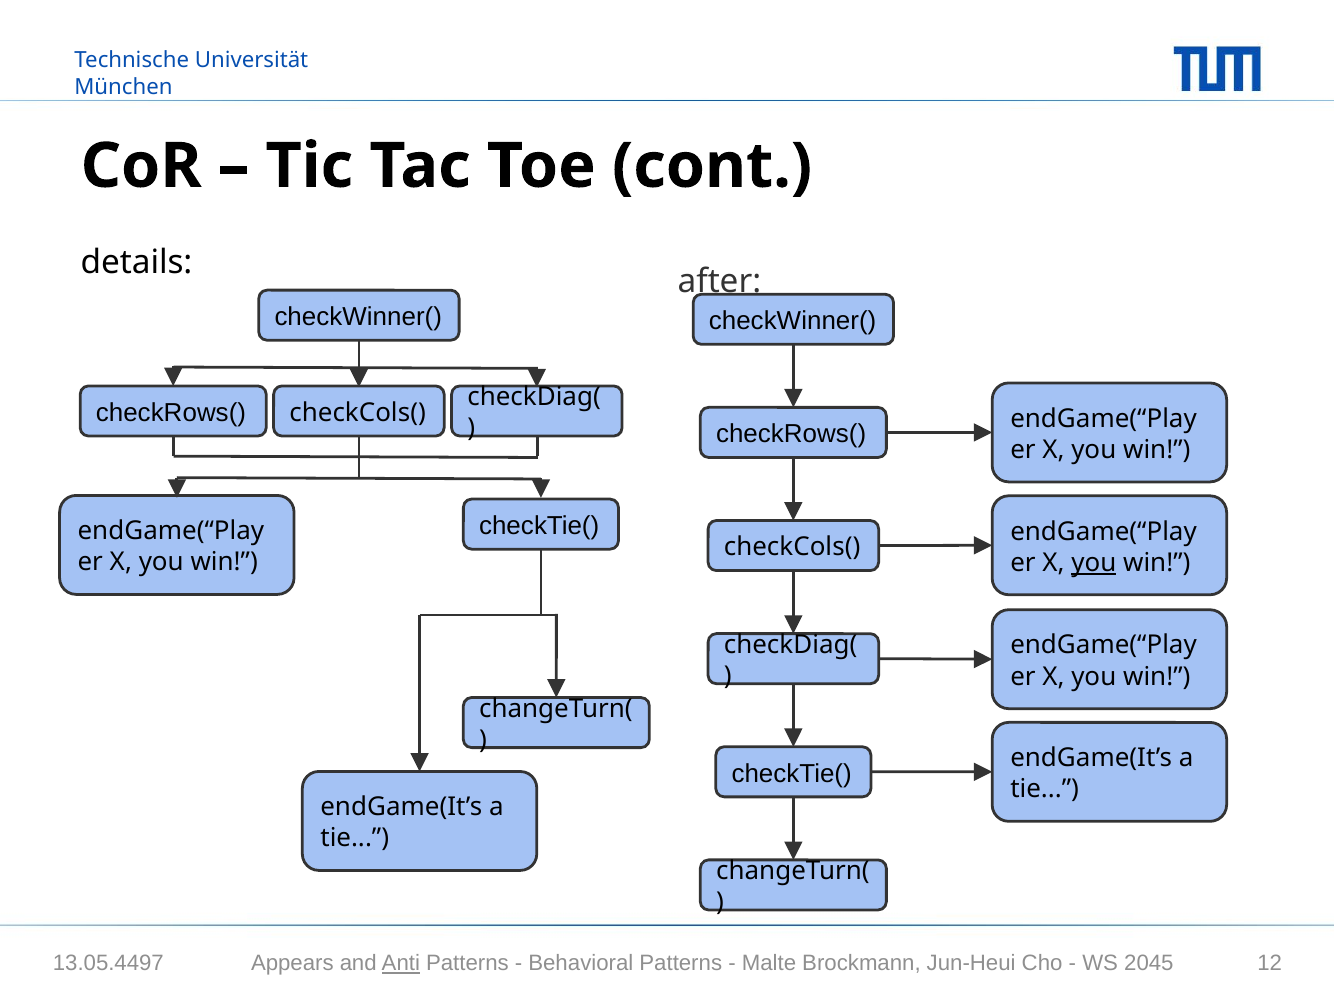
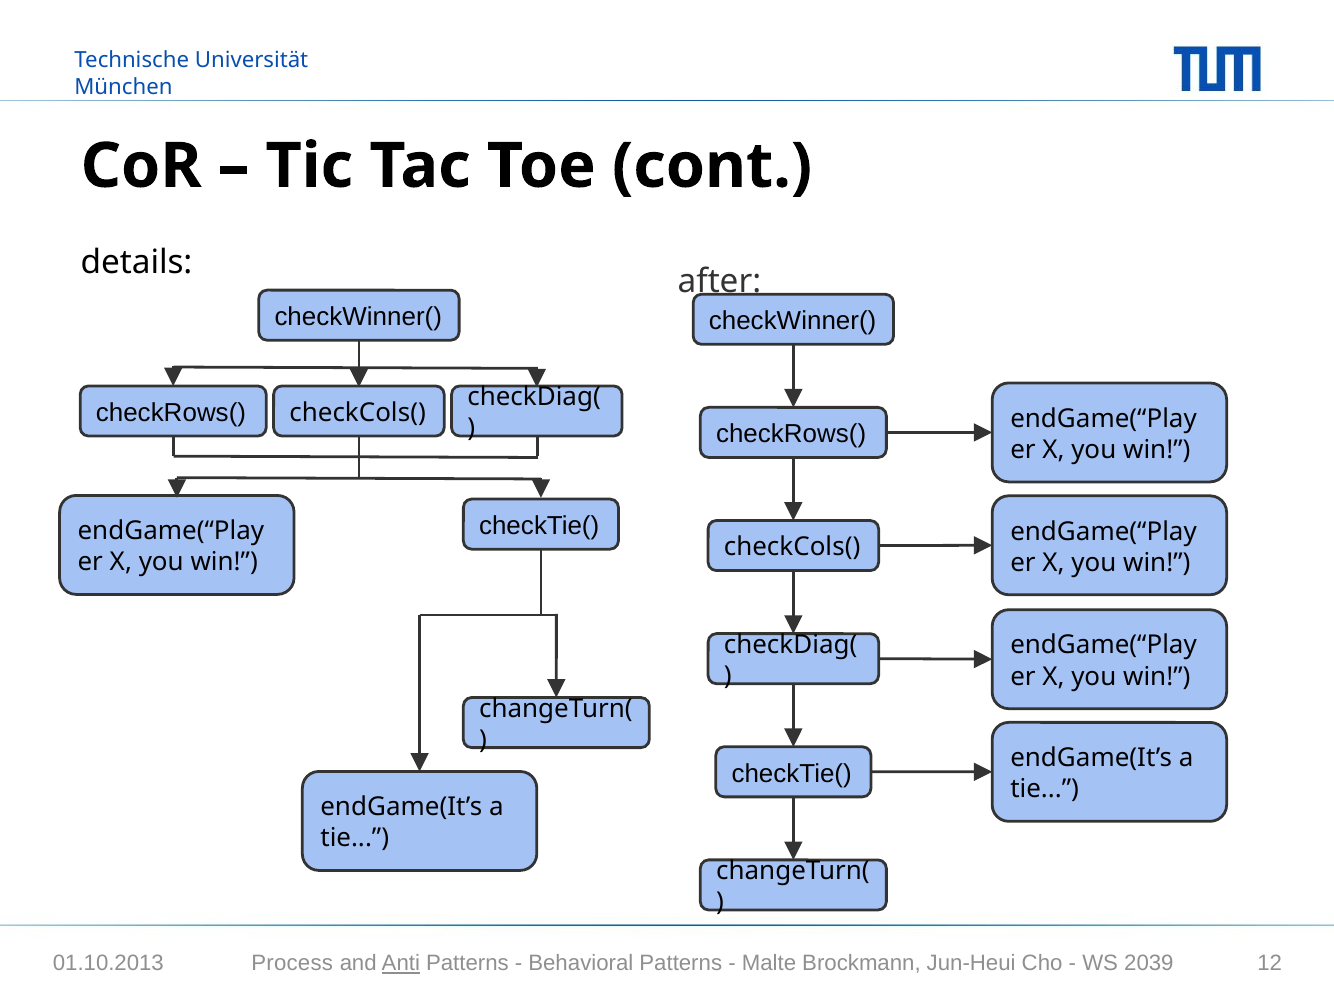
you at (1094, 562) underline: present -> none
13.05.4497: 13.05.4497 -> 01.10.2013
Appears: Appears -> Process
2045: 2045 -> 2039
